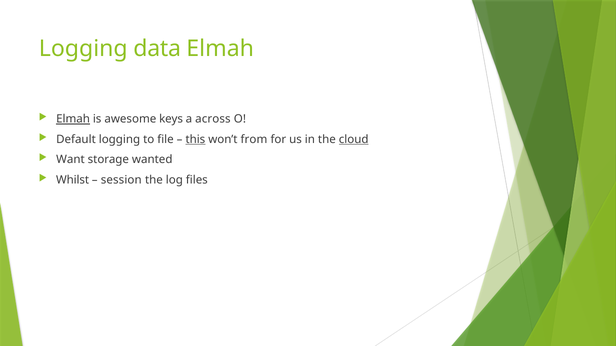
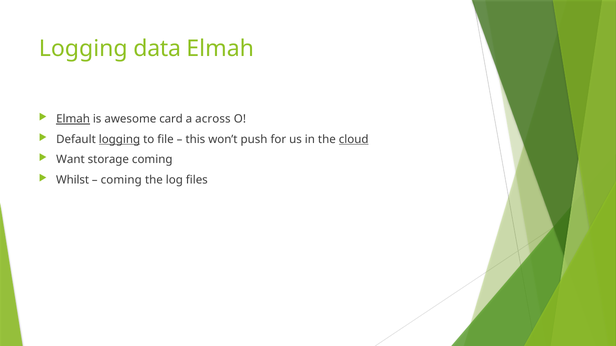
keys: keys -> card
logging at (119, 139) underline: none -> present
this underline: present -> none
from: from -> push
storage wanted: wanted -> coming
session at (121, 180): session -> coming
